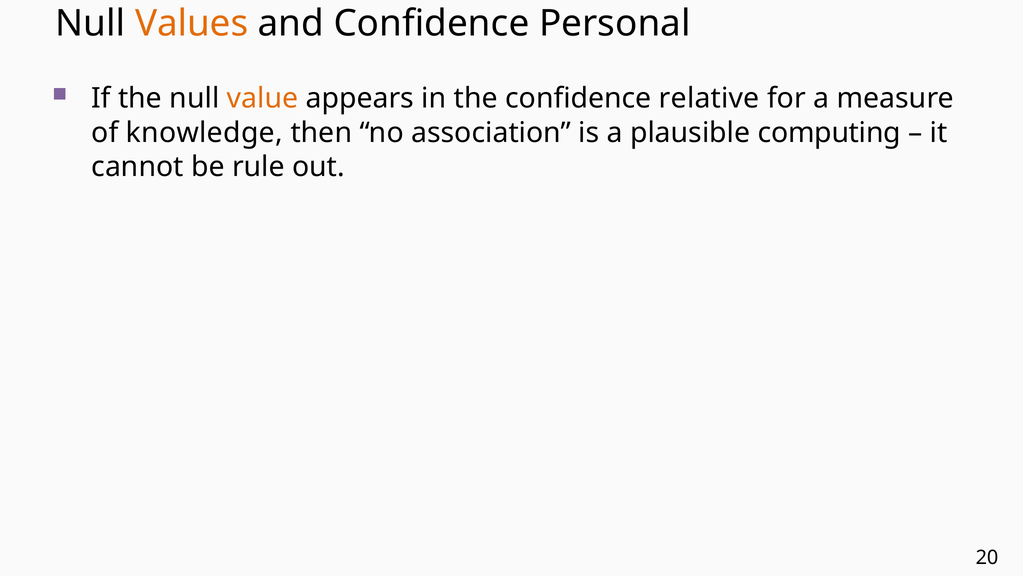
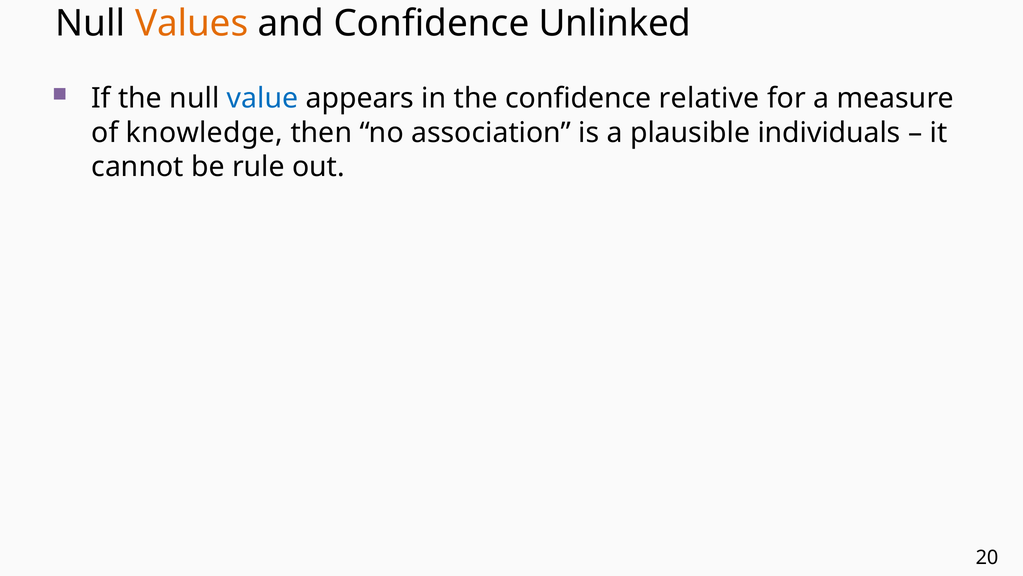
Personal: Personal -> Unlinked
value colour: orange -> blue
computing: computing -> individuals
